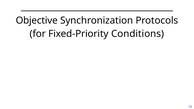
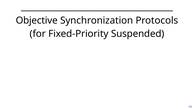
Conditions: Conditions -> Suspended
